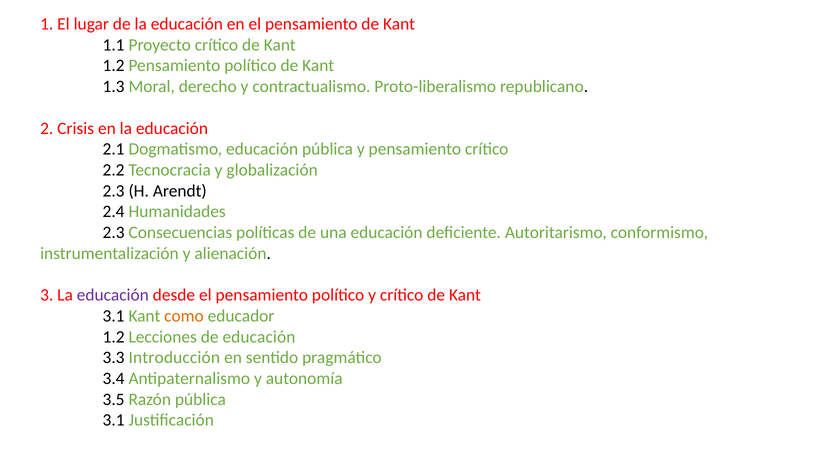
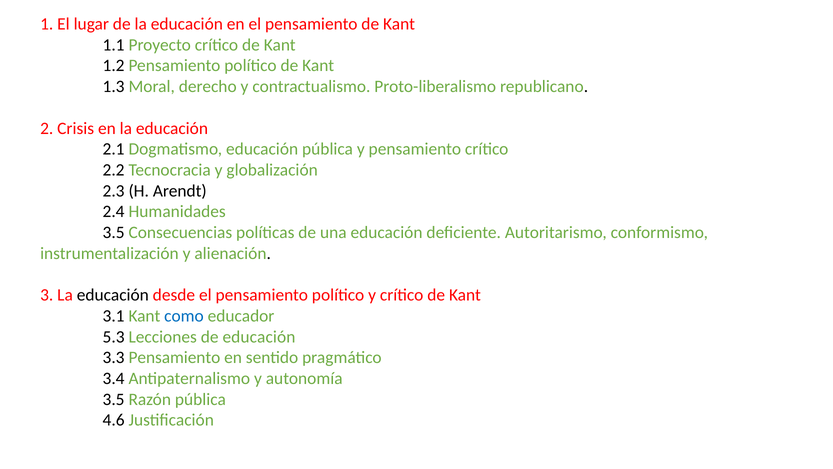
2.3 at (114, 232): 2.3 -> 3.5
educación at (113, 295) colour: purple -> black
como colour: orange -> blue
1.2 at (114, 337): 1.2 -> 5.3
3.3 Introducción: Introducción -> Pensamiento
3.1 at (114, 420): 3.1 -> 4.6
